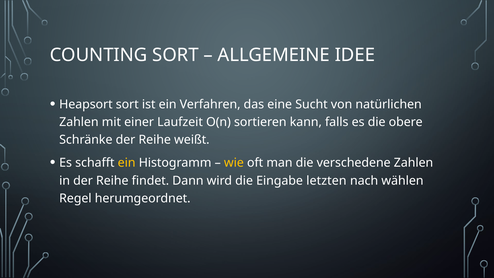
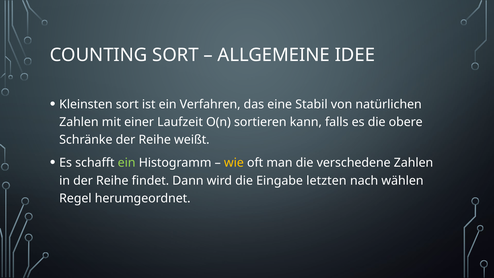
Heapsort: Heapsort -> Kleinsten
Sucht: Sucht -> Stabil
ein at (127, 163) colour: yellow -> light green
